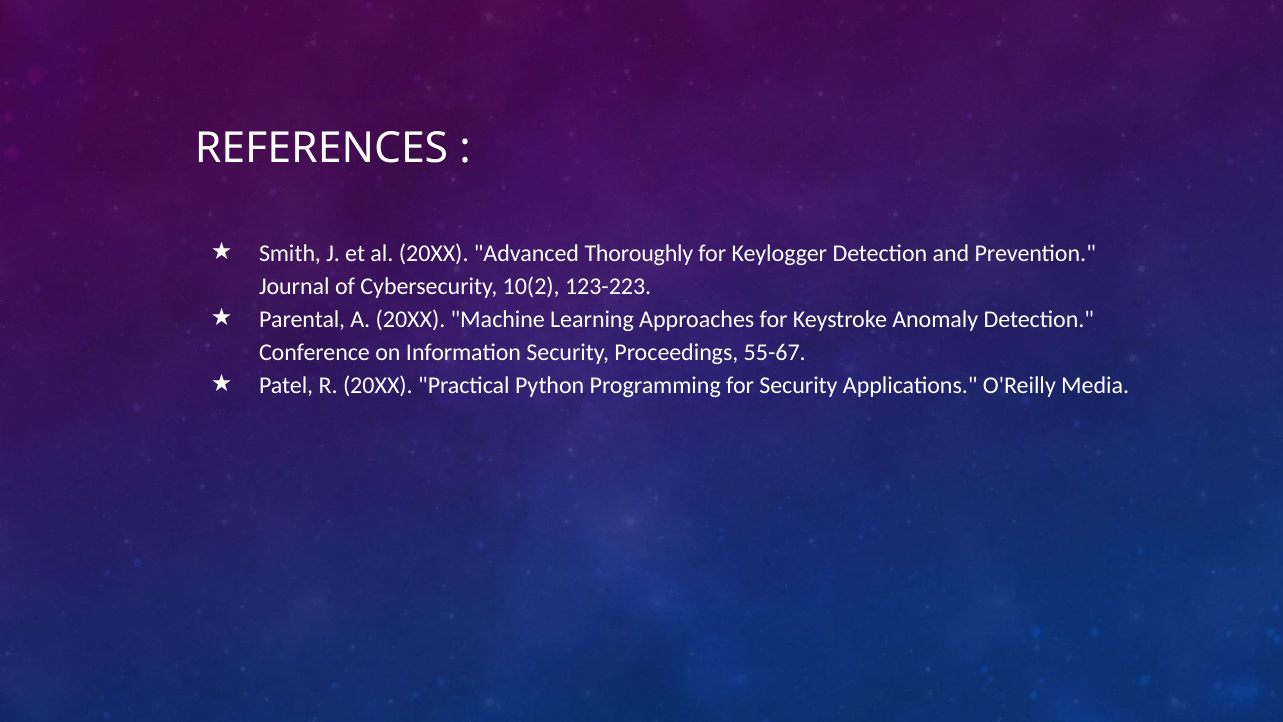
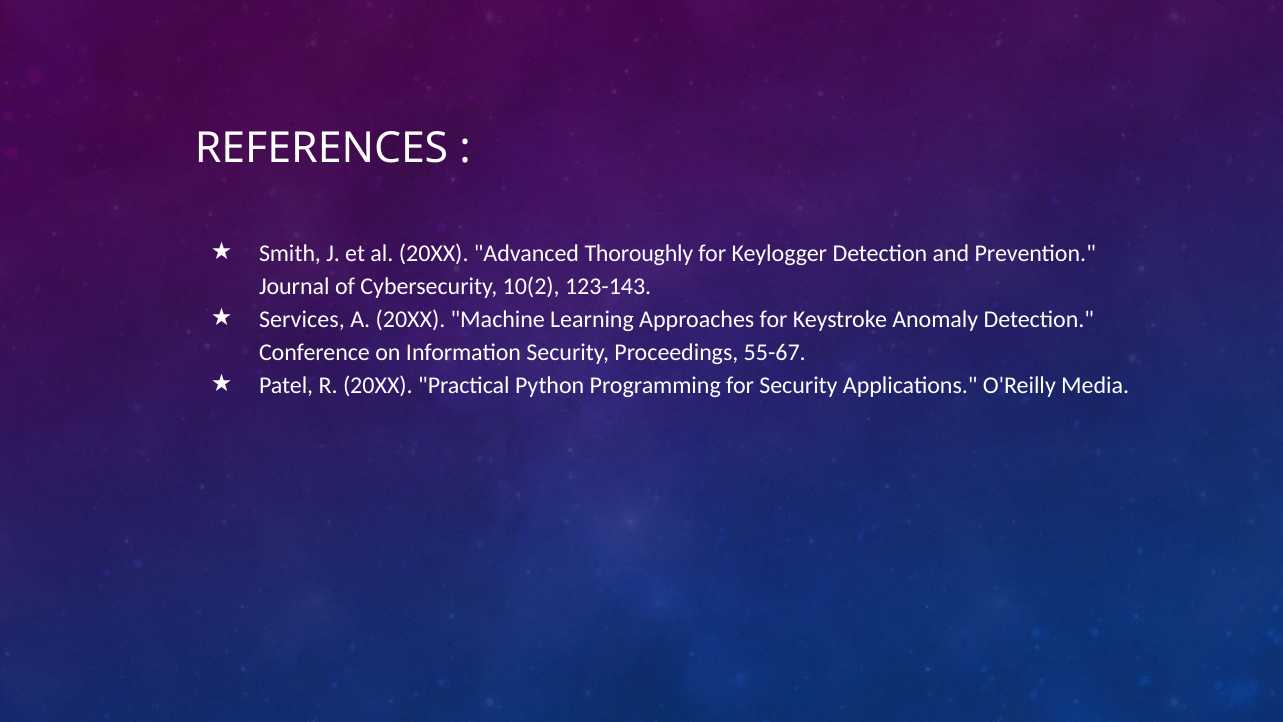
123-223: 123-223 -> 123-143
Parental: Parental -> Services
